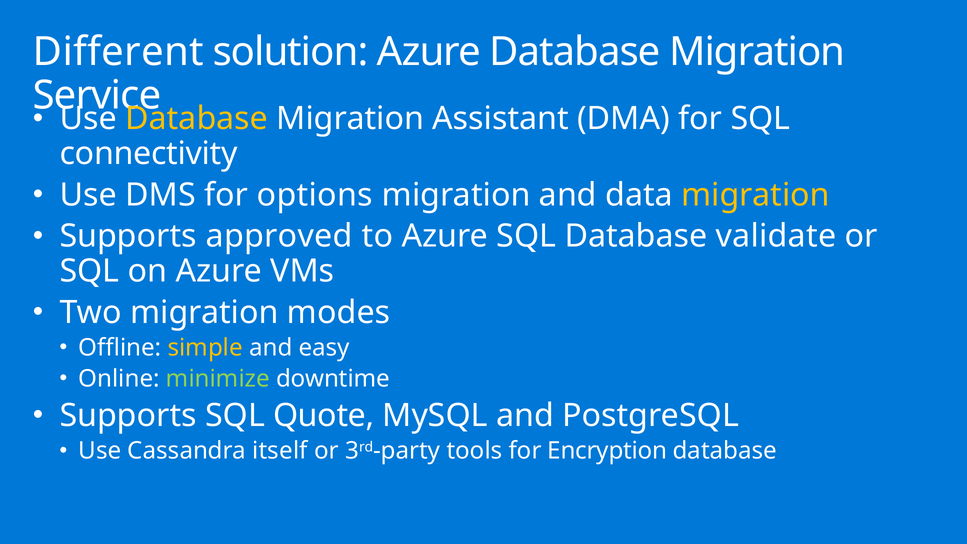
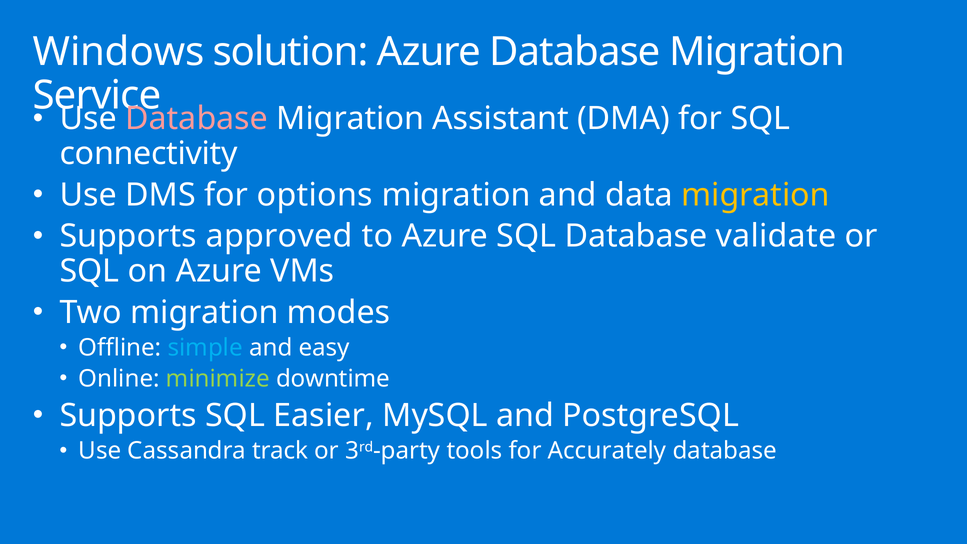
Different: Different -> Windows
Database at (197, 119) colour: yellow -> pink
simple colour: yellow -> light blue
Quote: Quote -> Easier
itself: itself -> track
Encryption: Encryption -> Accurately
